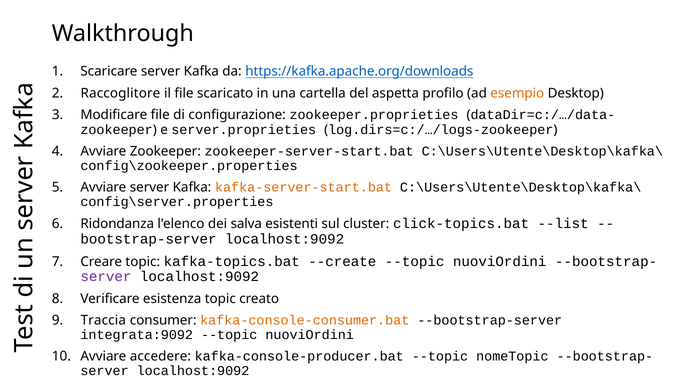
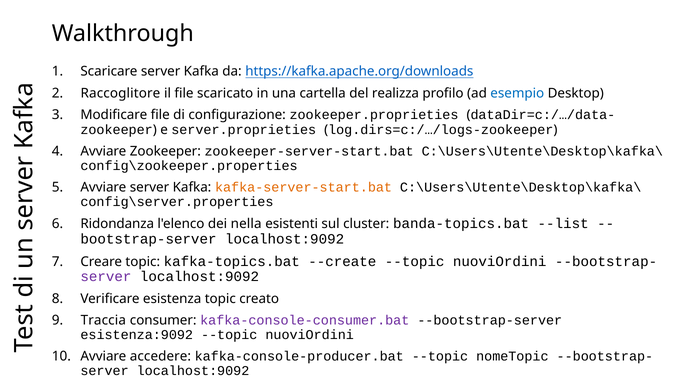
aspetta: aspetta -> realizza
esempio colour: orange -> blue
salva: salva -> nella
click-topics.bat: click-topics.bat -> banda-topics.bat
kafka-console-consumer.bat colour: orange -> purple
integrata:9092: integrata:9092 -> esistenza:9092
